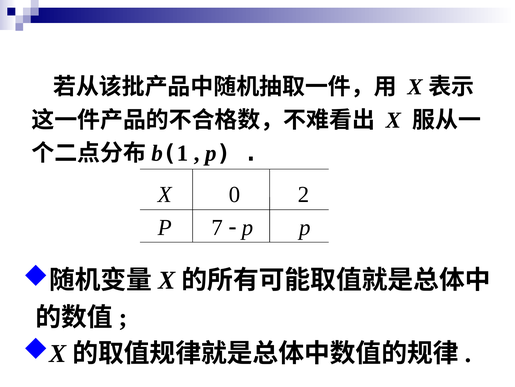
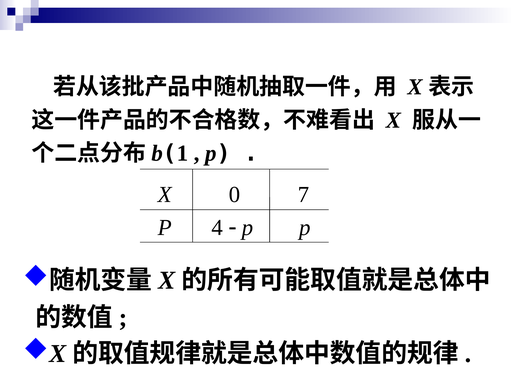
2: 2 -> 7
7: 7 -> 4
